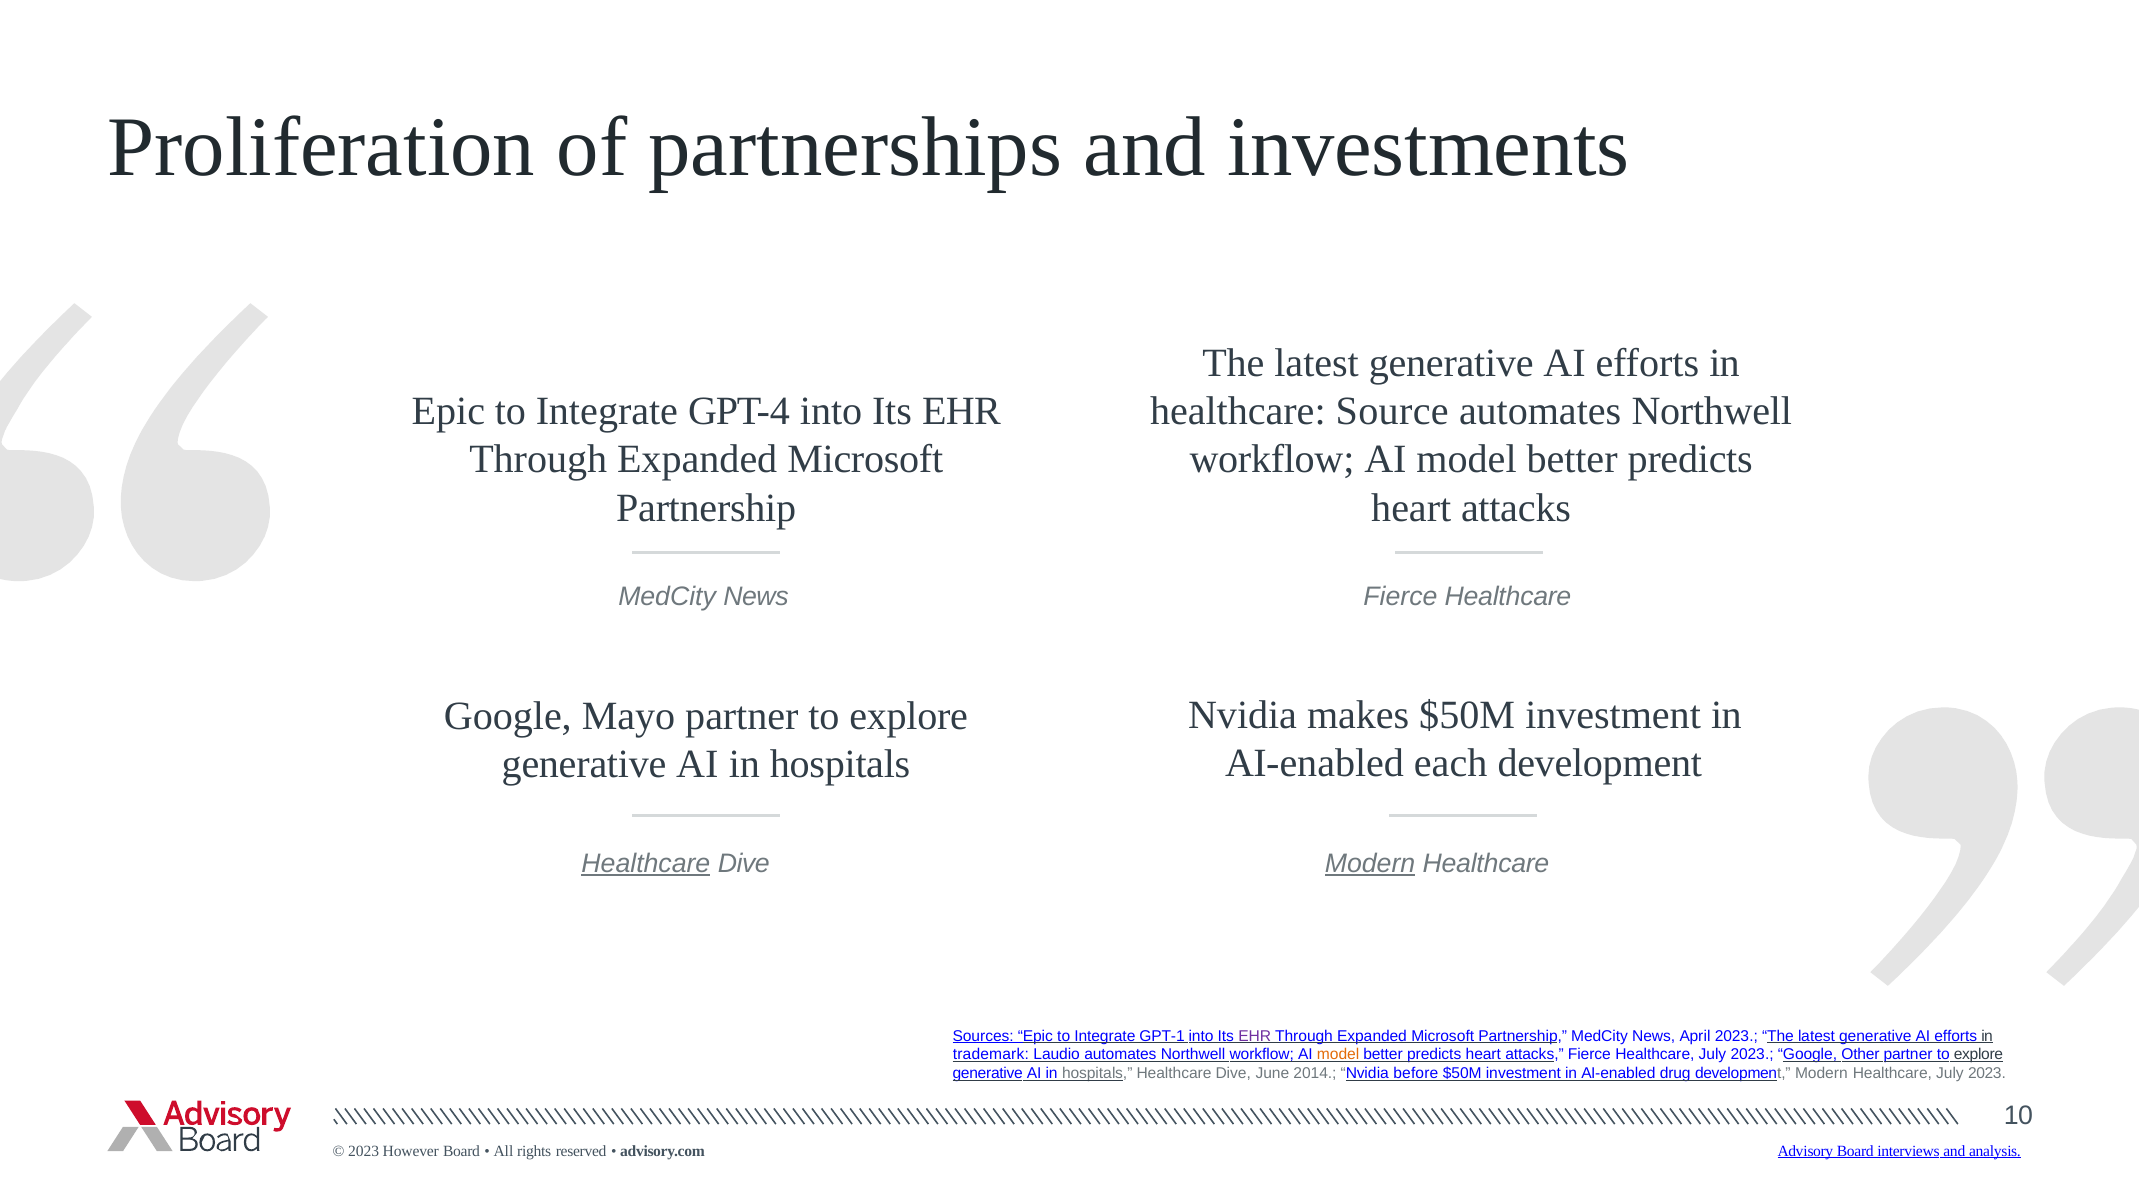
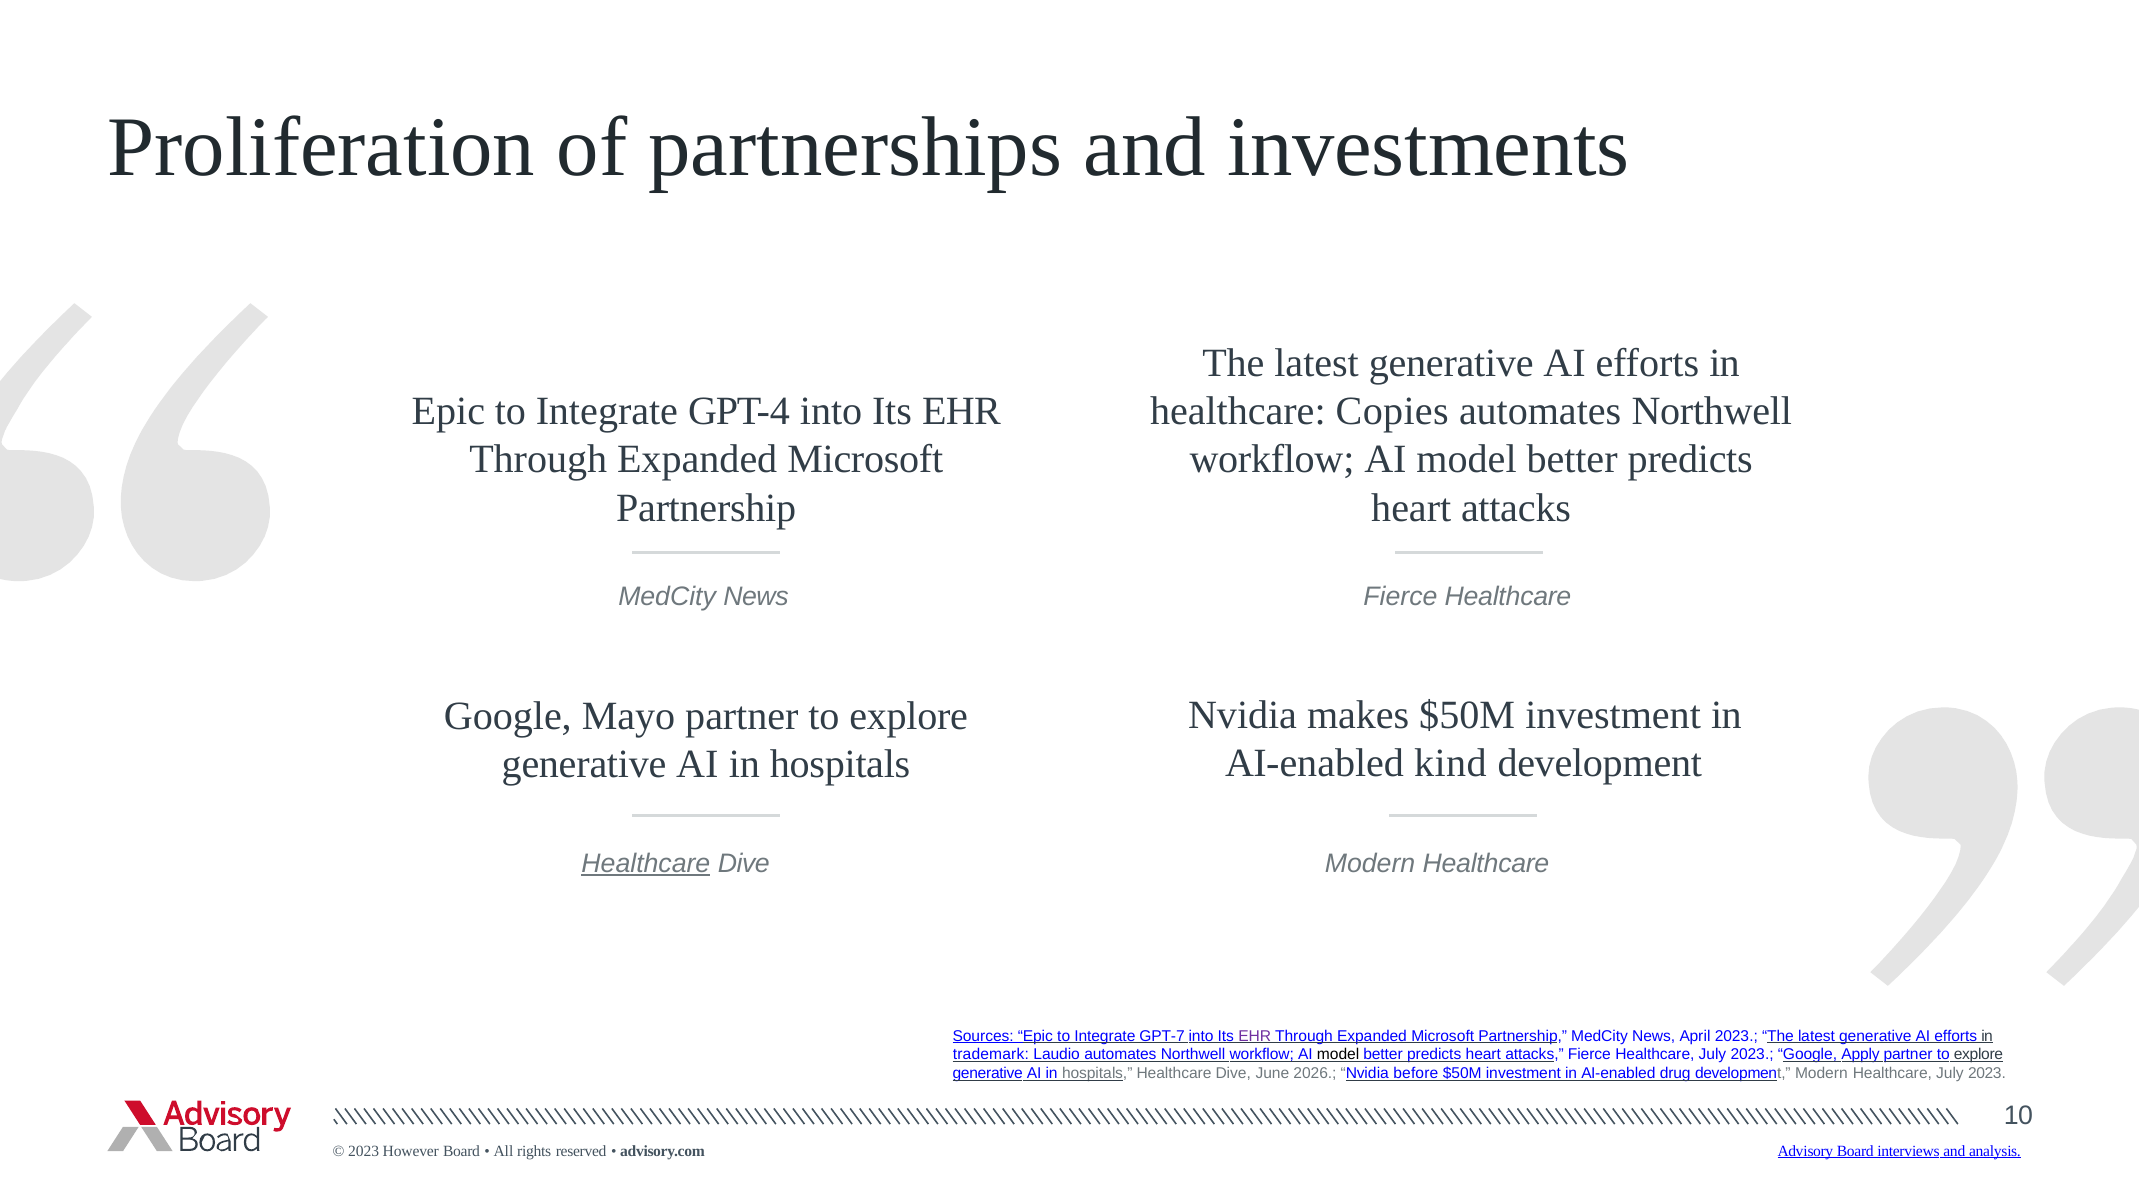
Source: Source -> Copies
each: each -> kind
Modern at (1370, 864) underline: present -> none
GPT-1: GPT-1 -> GPT-7
model at (1338, 1055) colour: orange -> black
Other: Other -> Apply
2014: 2014 -> 2026
